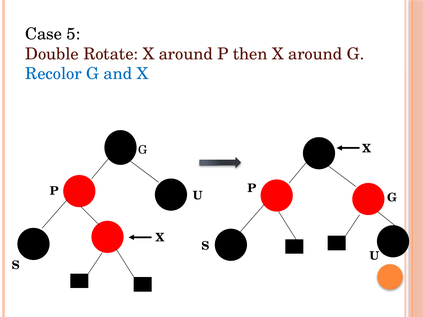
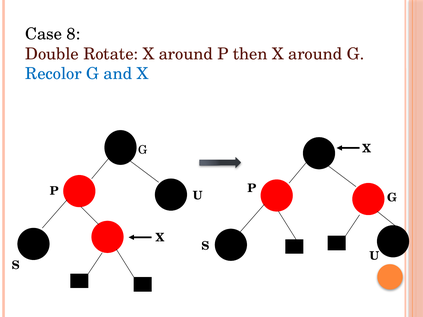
5: 5 -> 8
